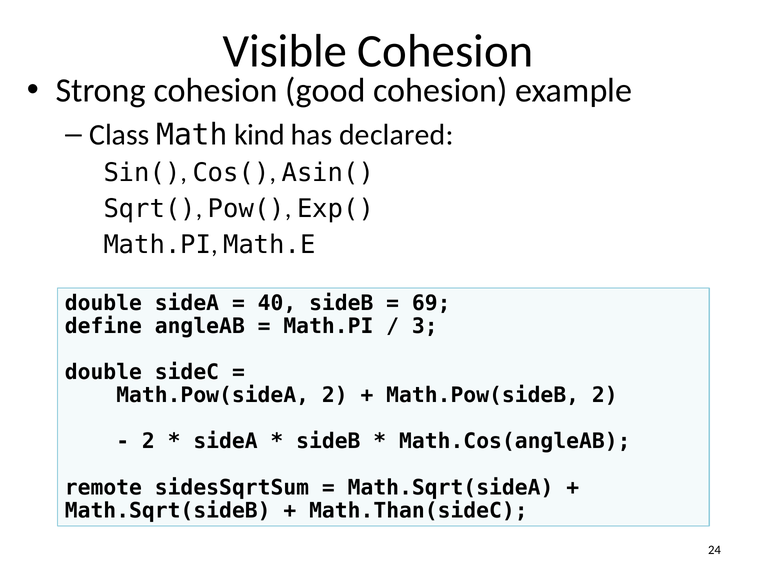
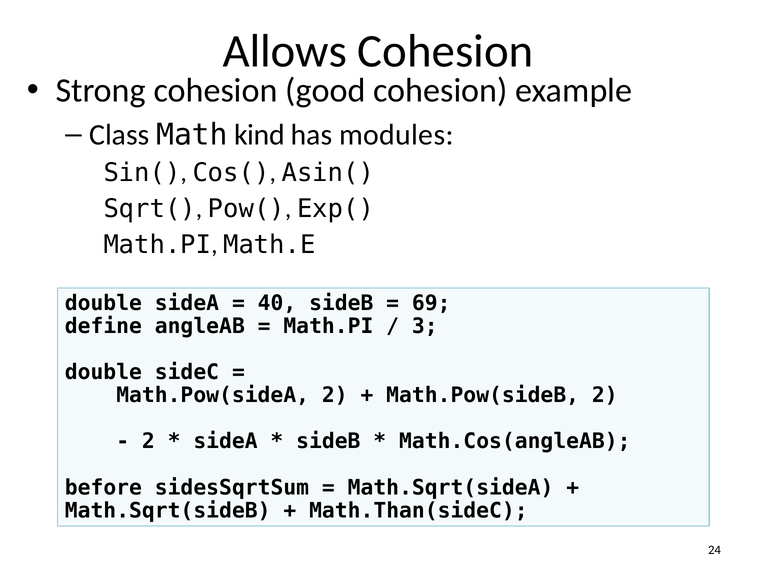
Visible: Visible -> Allows
declared: declared -> modules
remote: remote -> before
